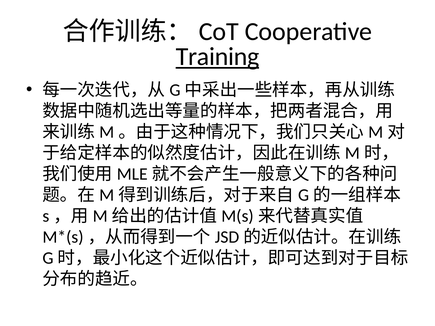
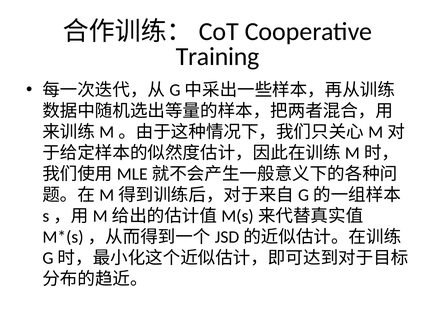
Training underline: present -> none
